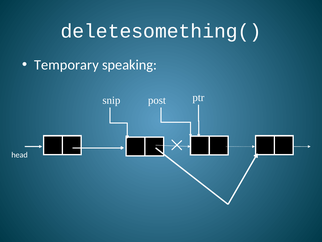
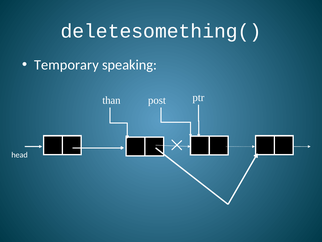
snip: snip -> than
